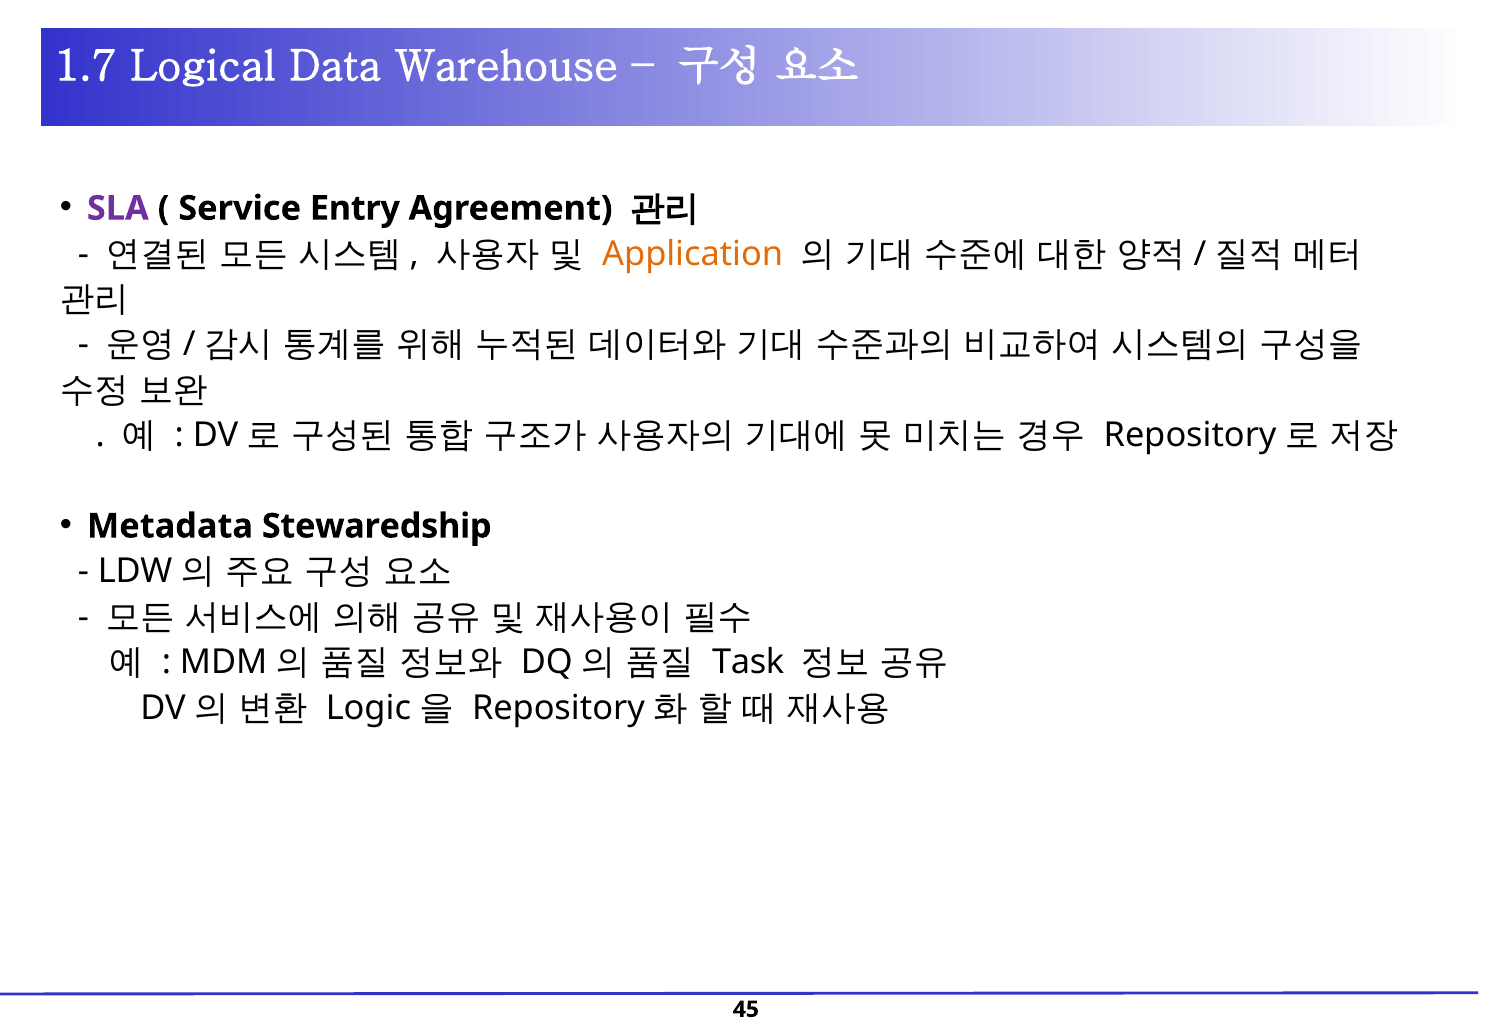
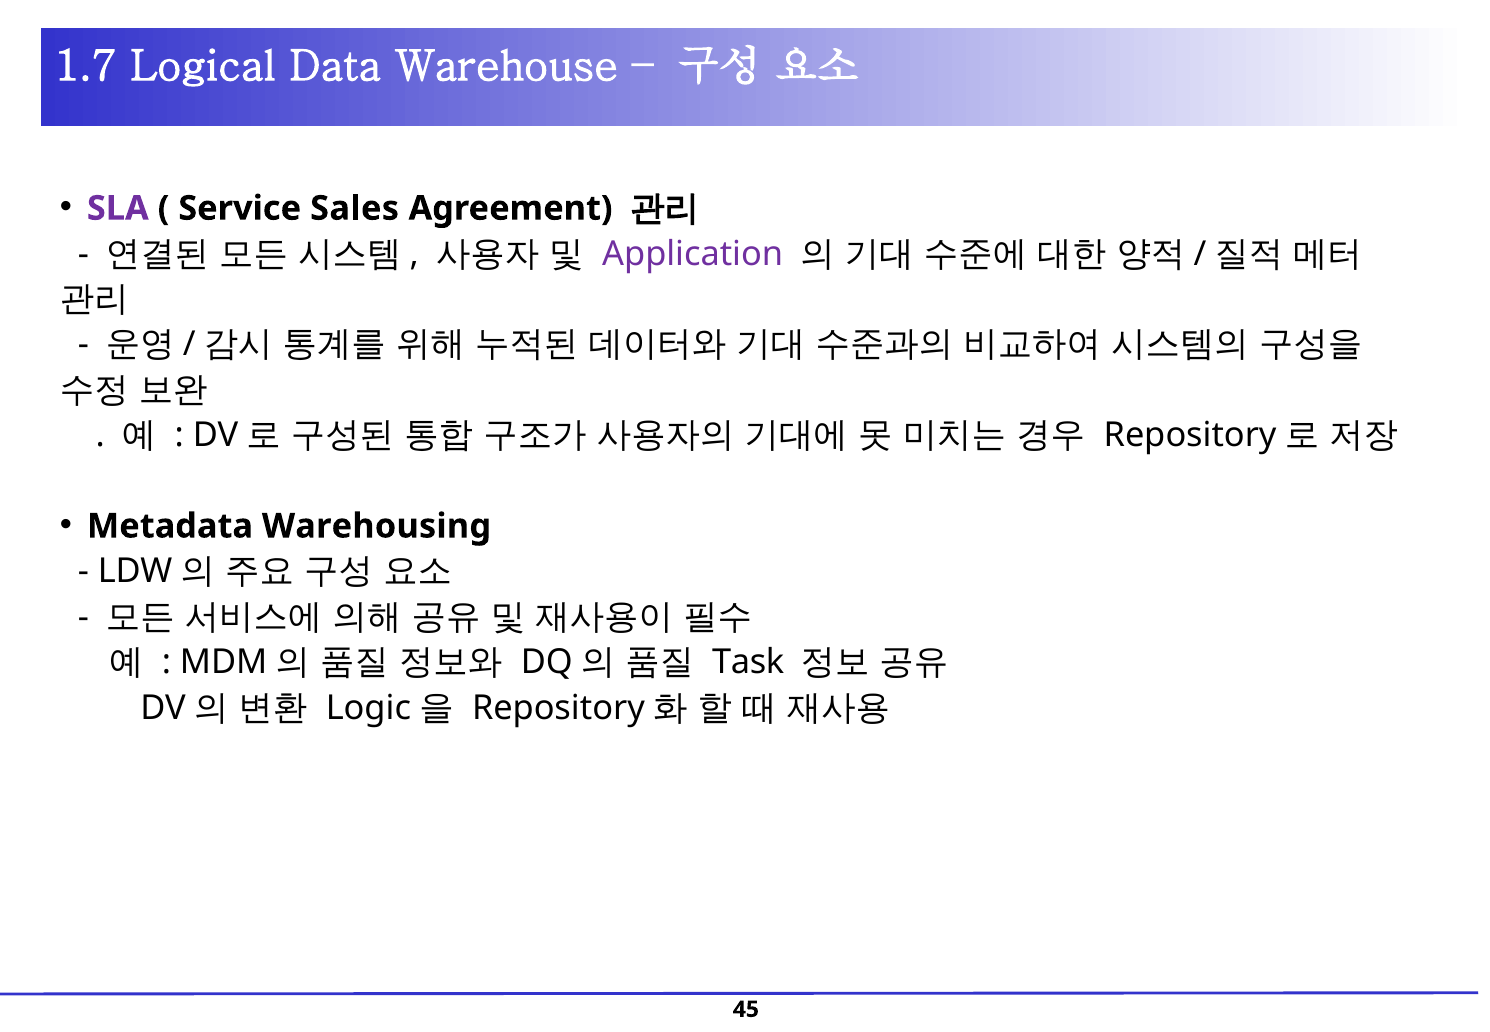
Entry: Entry -> Sales
Application colour: orange -> purple
Stewaredship: Stewaredship -> Warehousing
